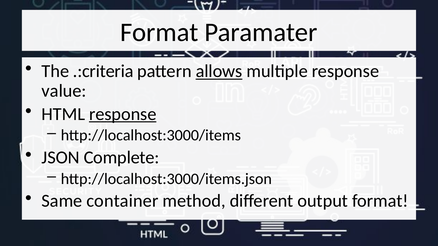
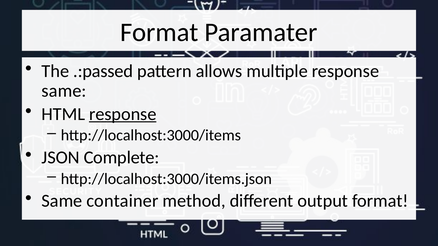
.:criteria: .:criteria -> .:passed
allows underline: present -> none
value at (64, 91): value -> same
